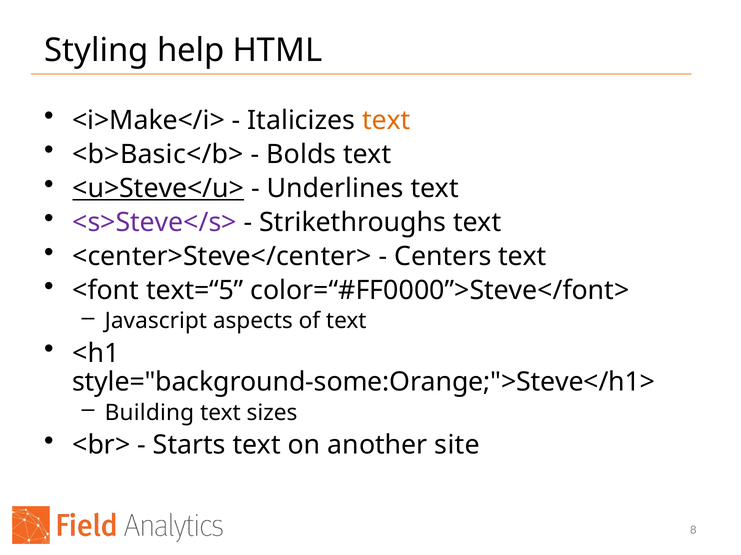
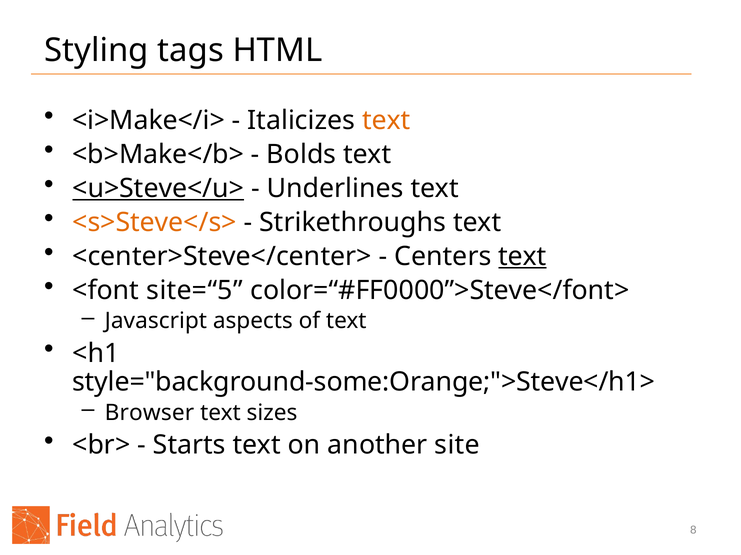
help: help -> tags
<b>Basic</b>: <b>Basic</b> -> <b>Make</b>
<s>Steve</s> colour: purple -> orange
text at (522, 257) underline: none -> present
text=“5: text=“5 -> site=“5
Building: Building -> Browser
